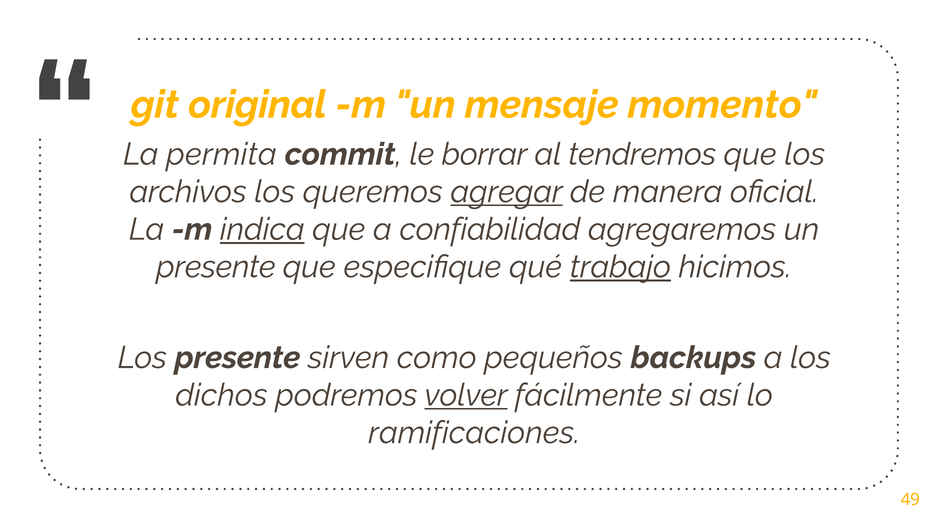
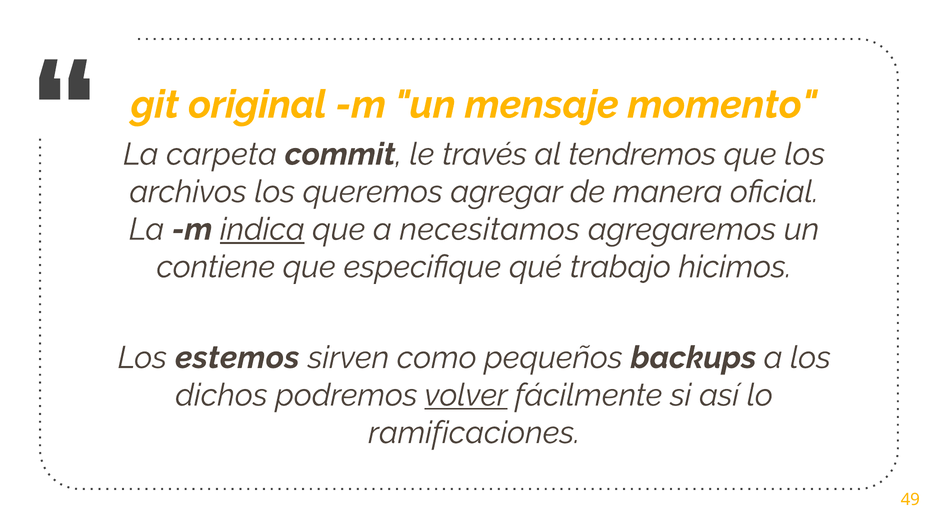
permita: permita -> carpeta
borrar: borrar -> través
agregar underline: present -> none
confiabilidad: confiabilidad -> necesitamos
presente at (216, 267): presente -> contiene
trabajo underline: present -> none
Los presente: presente -> estemos
